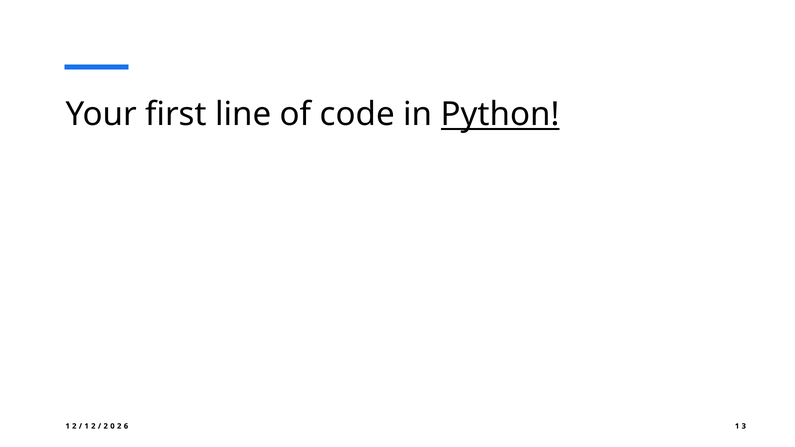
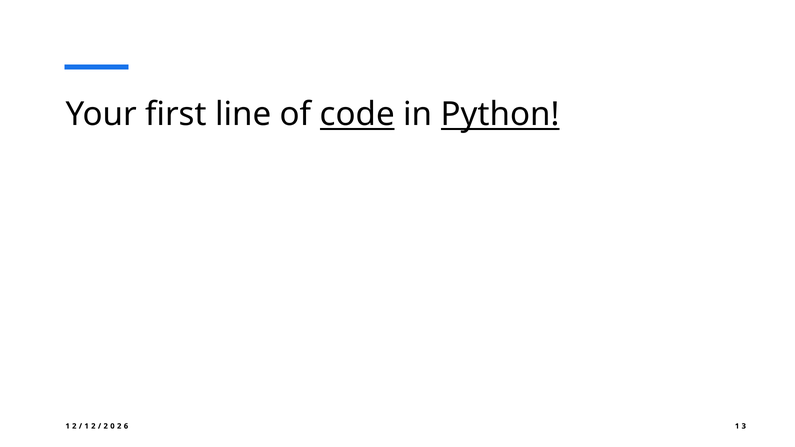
code underline: none -> present
